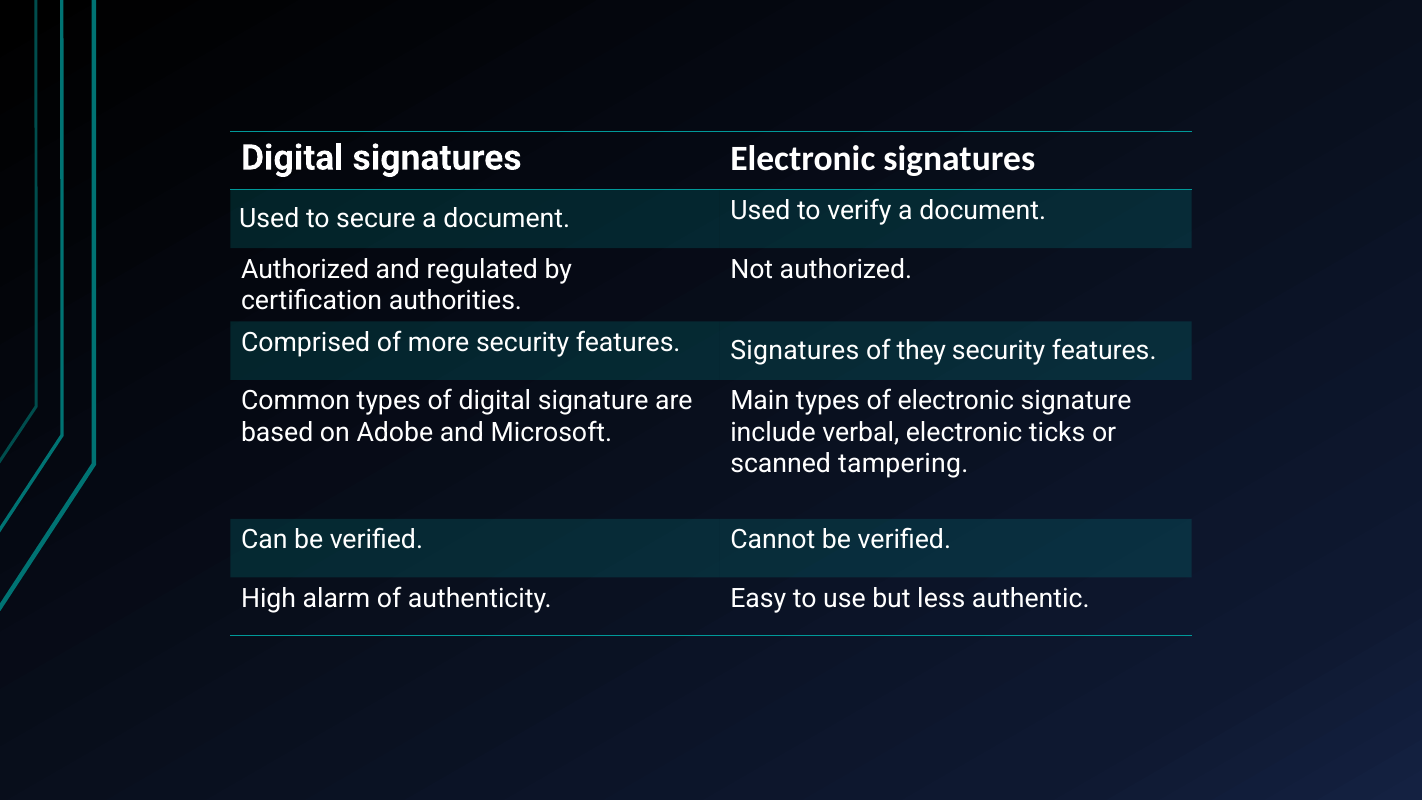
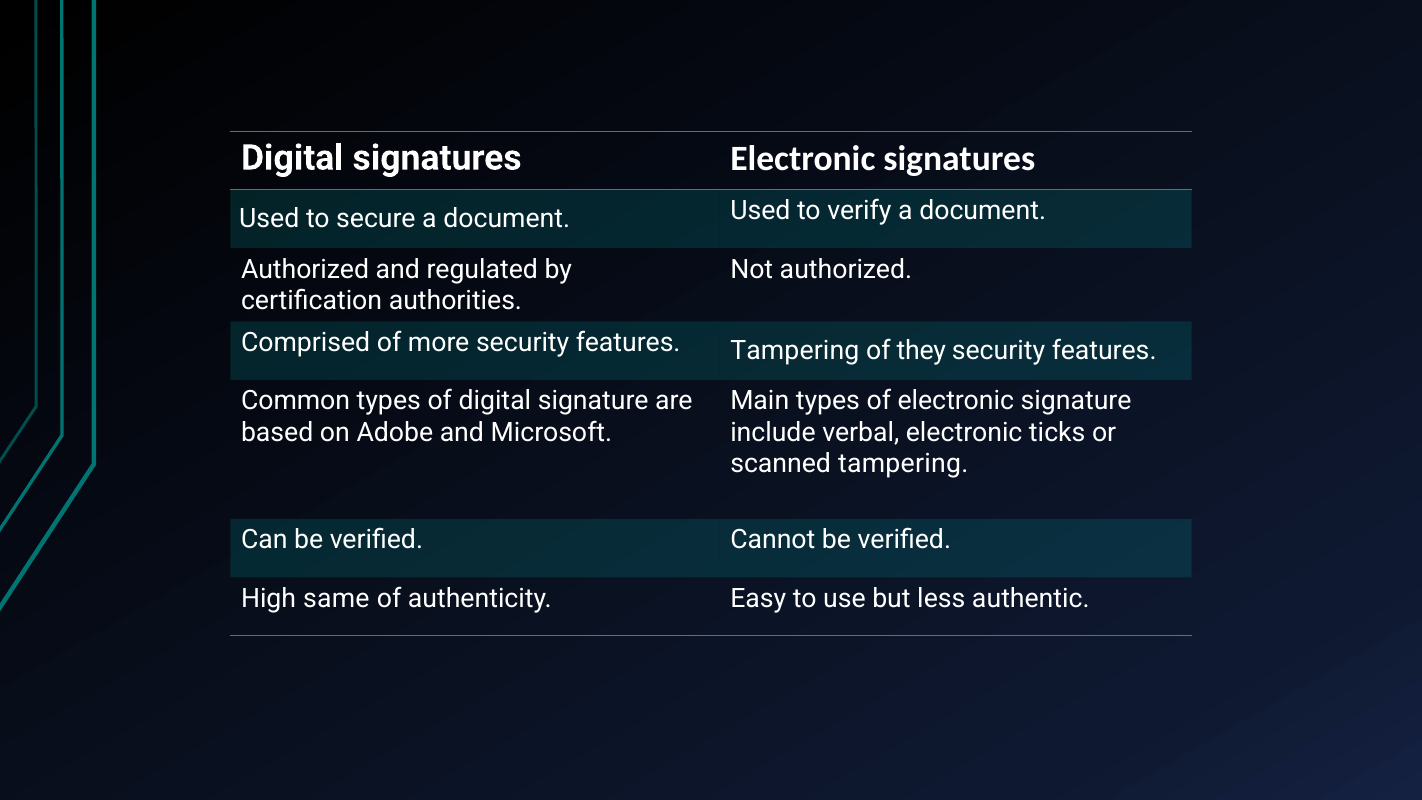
features Signatures: Signatures -> Tampering
alarm: alarm -> same
